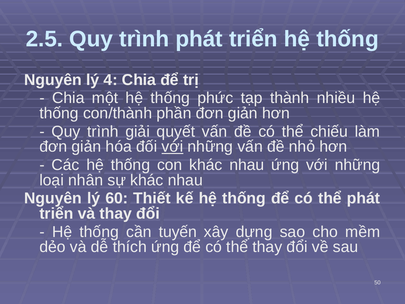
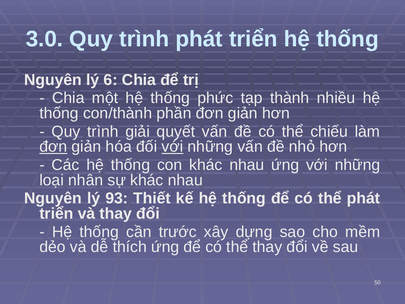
2.5: 2.5 -> 3.0
4: 4 -> 6
đơn at (53, 147) underline: none -> present
60: 60 -> 93
tuyến: tuyến -> trước
